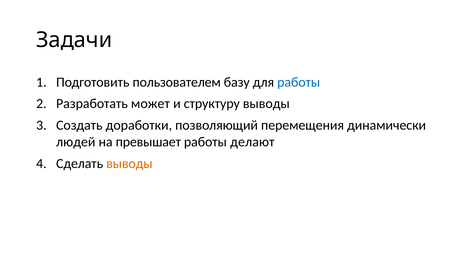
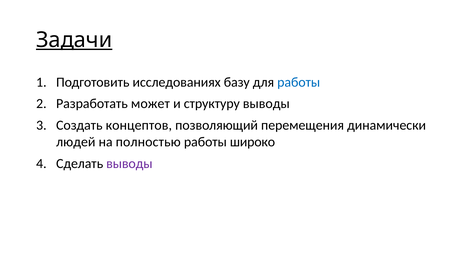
Задачи underline: none -> present
пользователем: пользователем -> исследованиях
доработки: доработки -> концептов
превышает: превышает -> полностью
делают: делают -> широко
выводы at (129, 163) colour: orange -> purple
